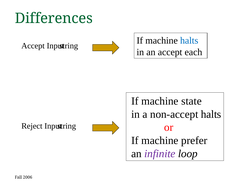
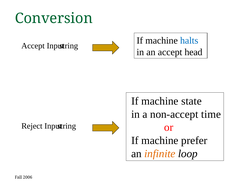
Differences: Differences -> Conversion
each: each -> head
non-accept halts: halts -> time
infinite colour: purple -> orange
